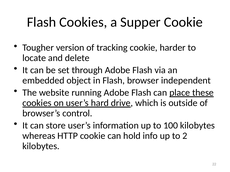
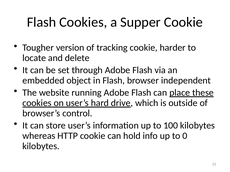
2: 2 -> 0
